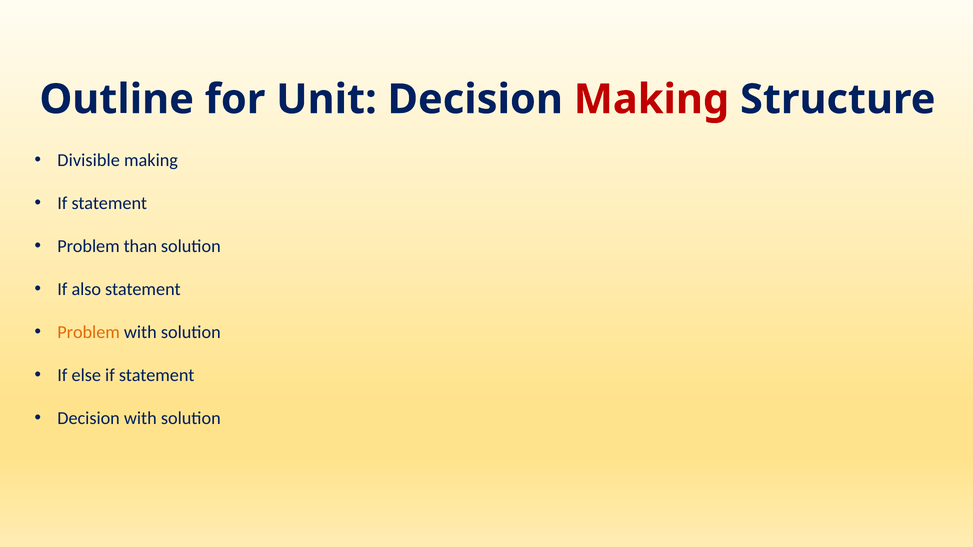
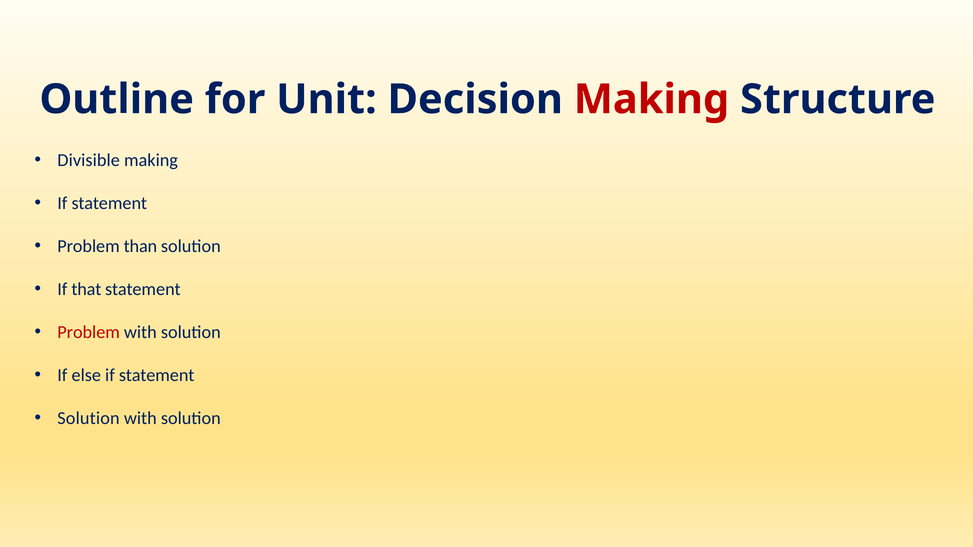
also: also -> that
Problem at (89, 332) colour: orange -> red
Decision at (89, 418): Decision -> Solution
